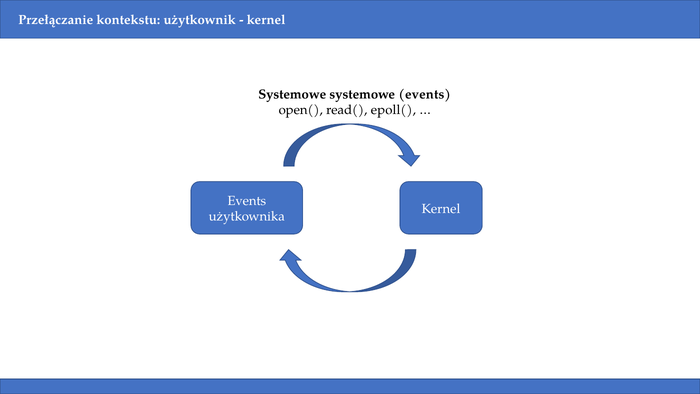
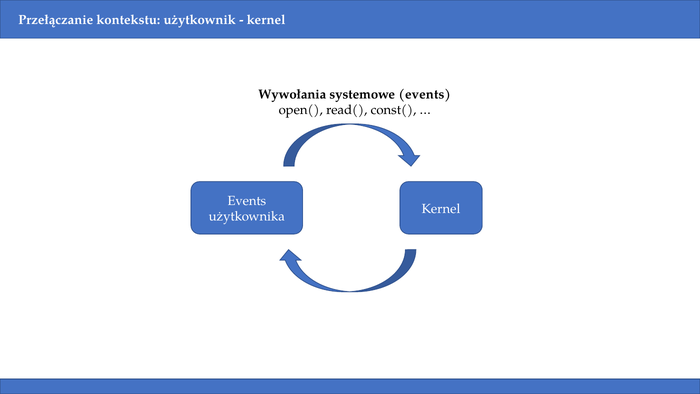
Systemowe at (292, 94): Systemowe -> Wywołania
epoll(: epoll( -> const(
